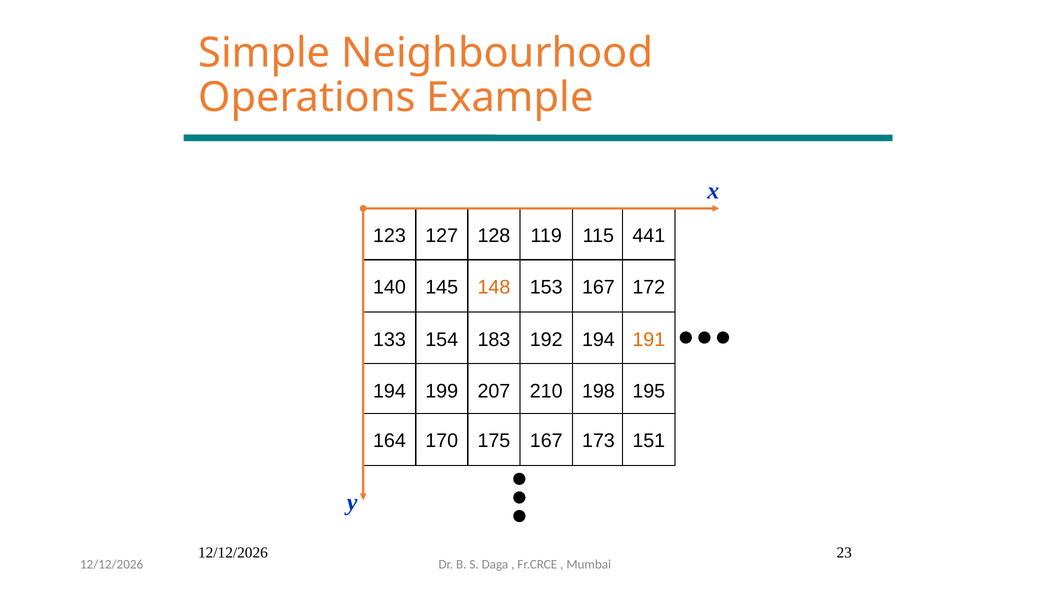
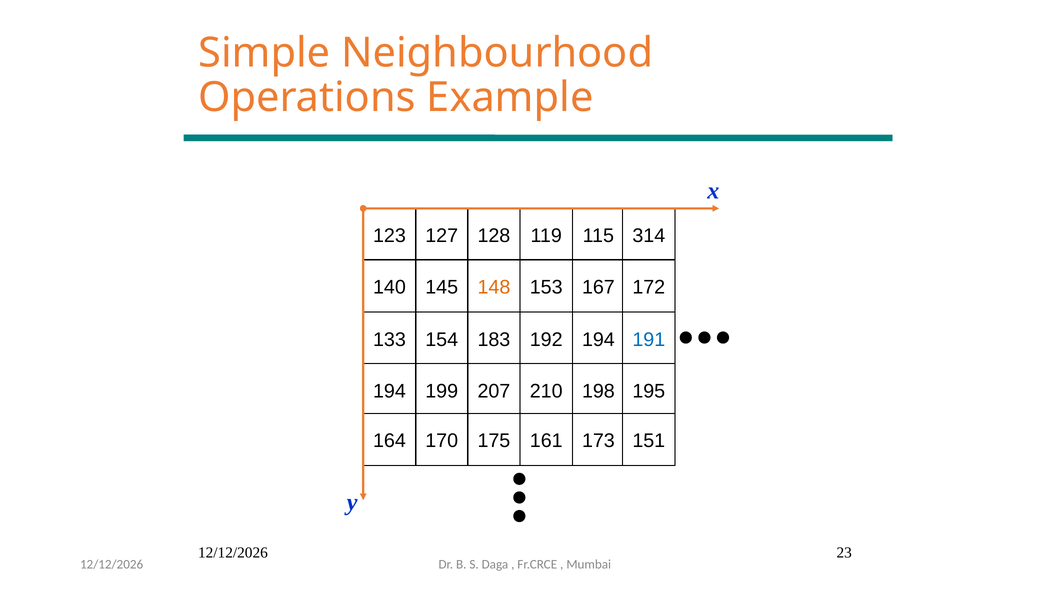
441: 441 -> 314
191 colour: orange -> blue
175 167: 167 -> 161
